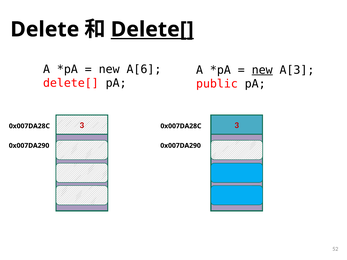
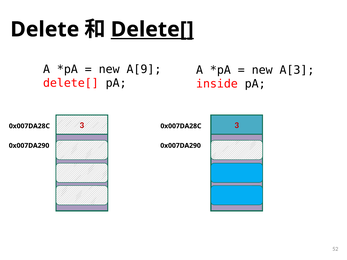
A[6: A[6 -> A[9
new at (262, 70) underline: present -> none
public: public -> inside
